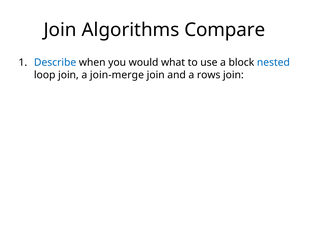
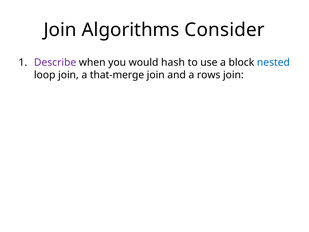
Compare: Compare -> Consider
Describe colour: blue -> purple
what: what -> hash
join-merge: join-merge -> that-merge
